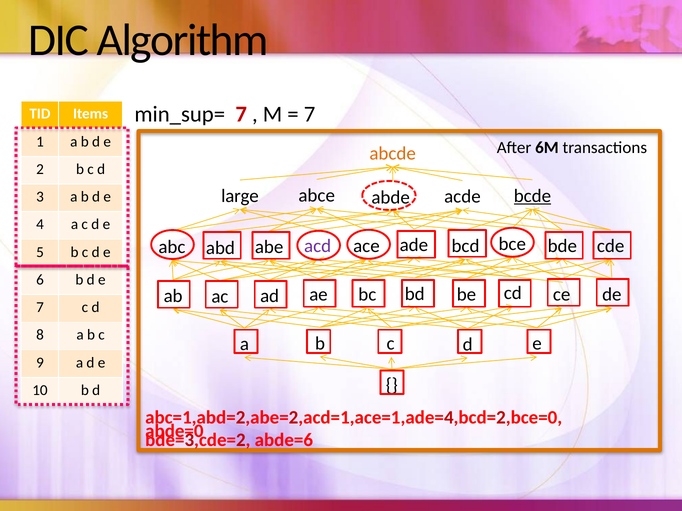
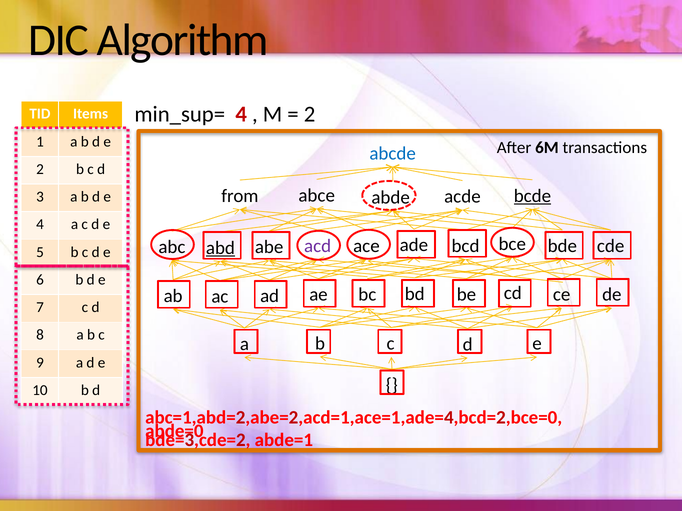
min_sup= 7: 7 -> 4
7 at (310, 114): 7 -> 2
abcde colour: orange -> blue
large: large -> from
abd underline: none -> present
abde=6: abde=6 -> abde=1
